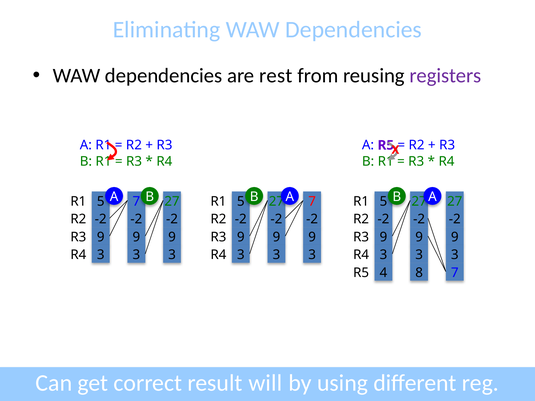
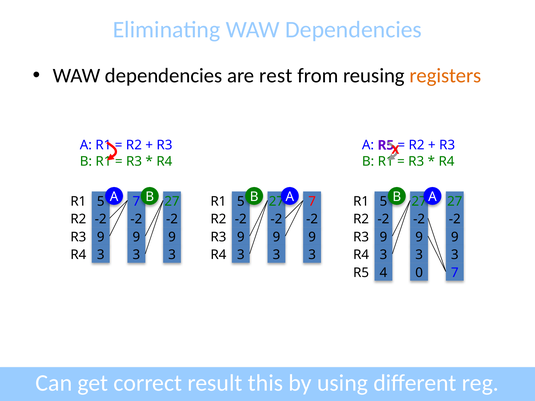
registers colour: purple -> orange
8: 8 -> 0
will: will -> this
